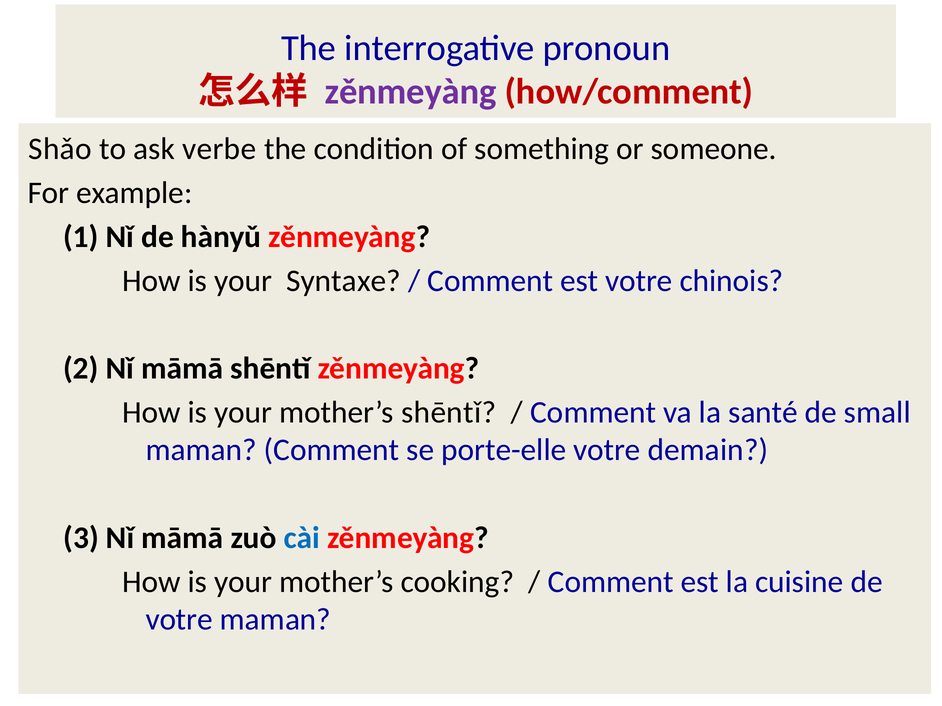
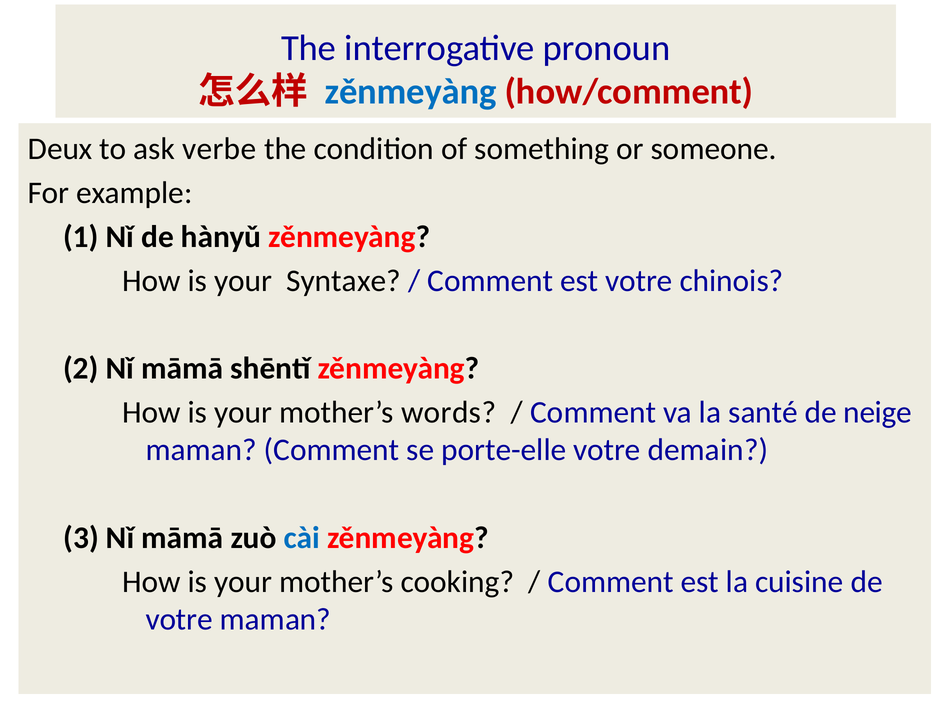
zěnmeyàng at (411, 92) colour: purple -> blue
Shǎo: Shǎo -> Deux
mother’s shēntǐ: shēntǐ -> words
small: small -> neige
